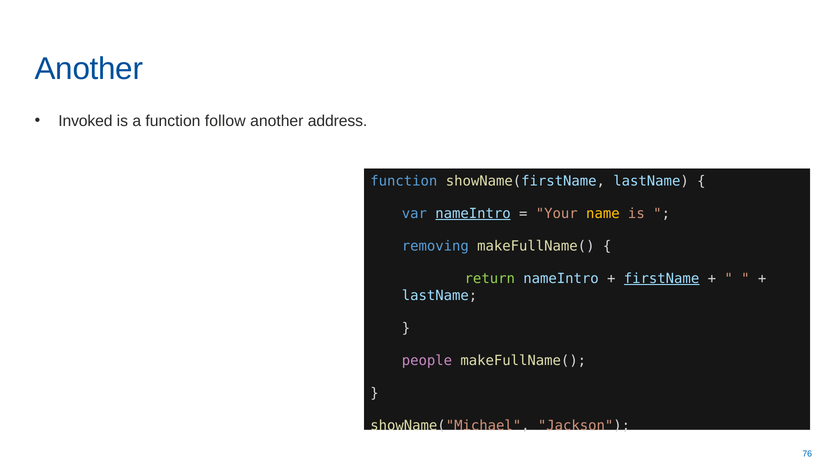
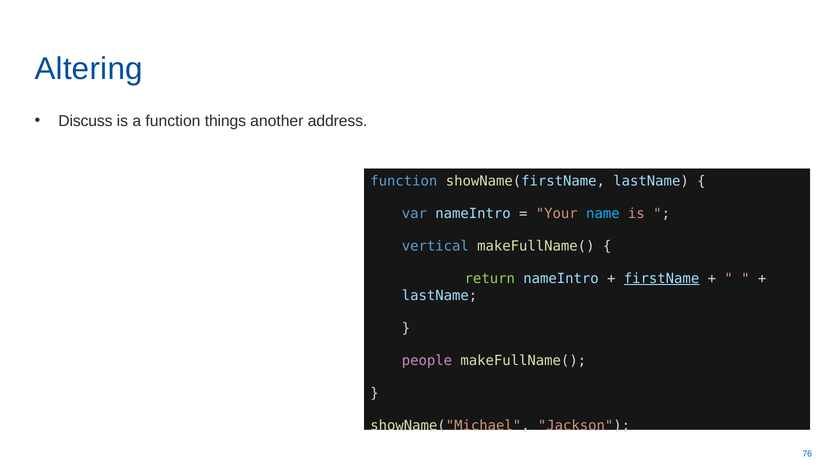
Another at (89, 69): Another -> Altering
Invoked: Invoked -> Discuss
follow: follow -> things
nameIntro at (473, 213) underline: present -> none
name colour: yellow -> light blue
removing: removing -> vertical
